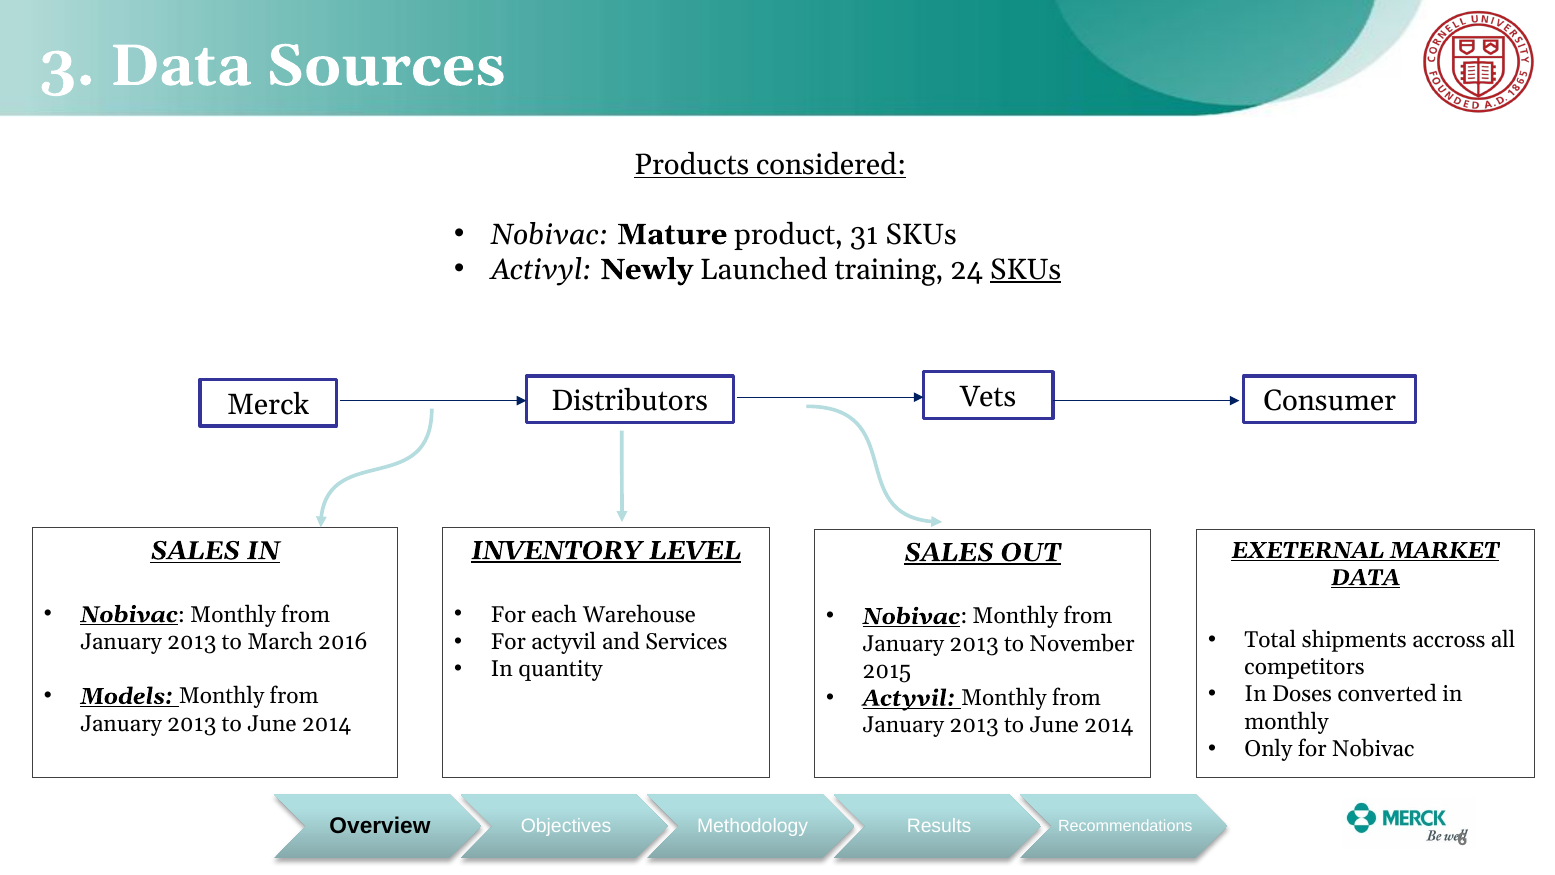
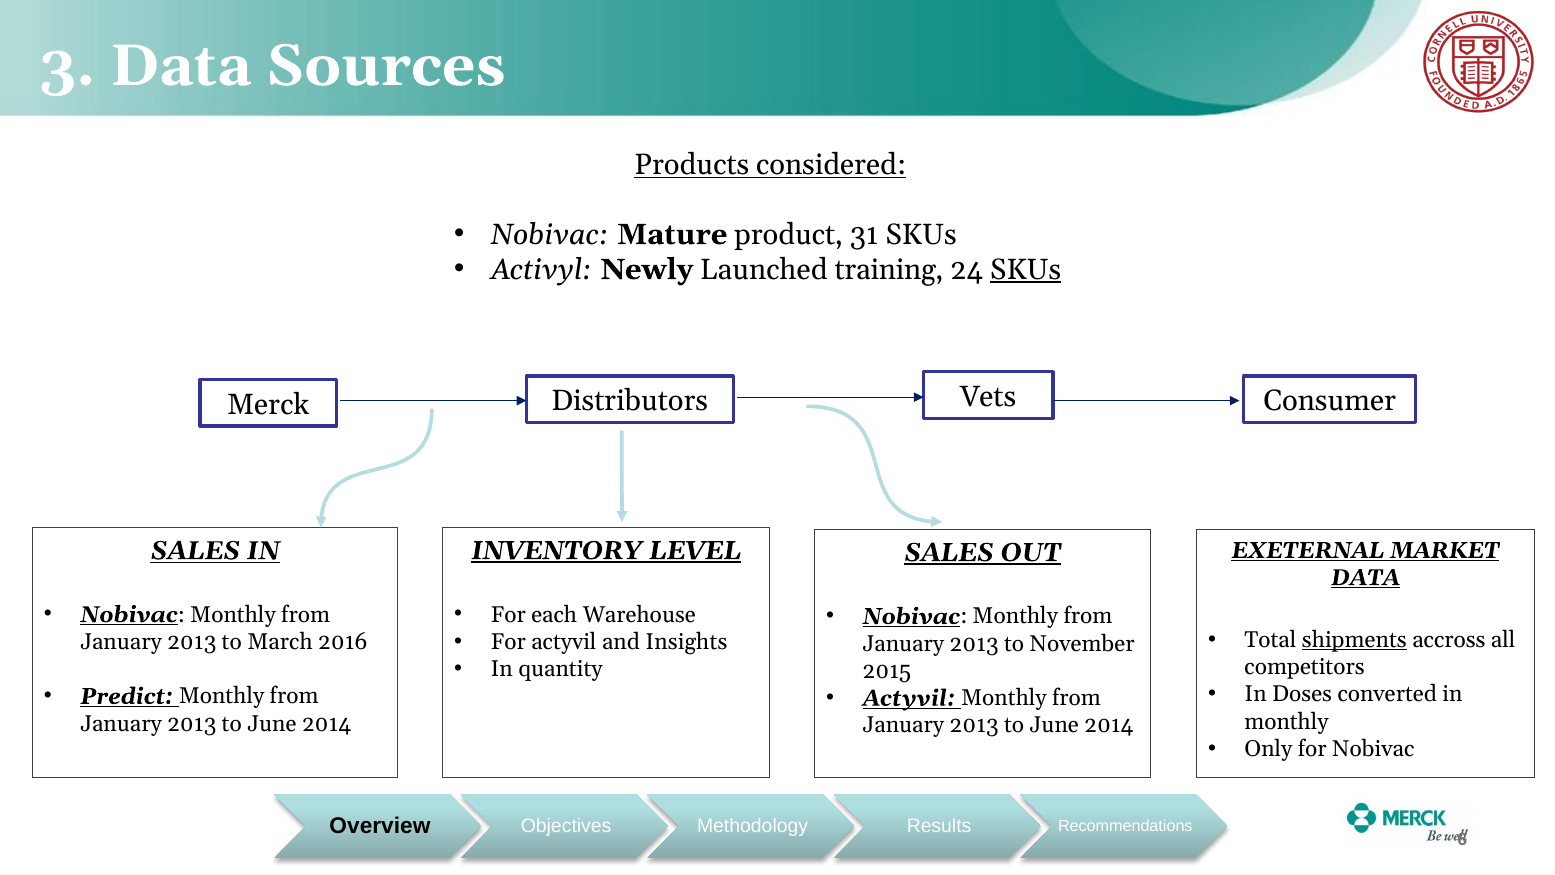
shipments underline: none -> present
Services: Services -> Insights
Models: Models -> Predict
